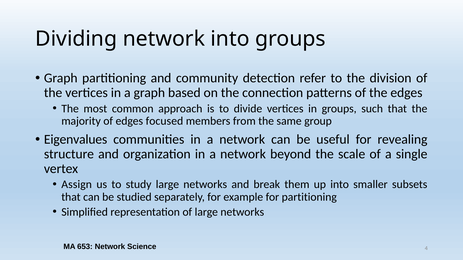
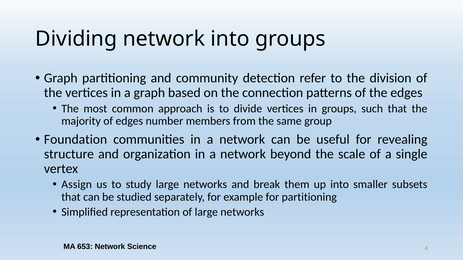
focused: focused -> number
Eigenvalues: Eigenvalues -> Foundation
